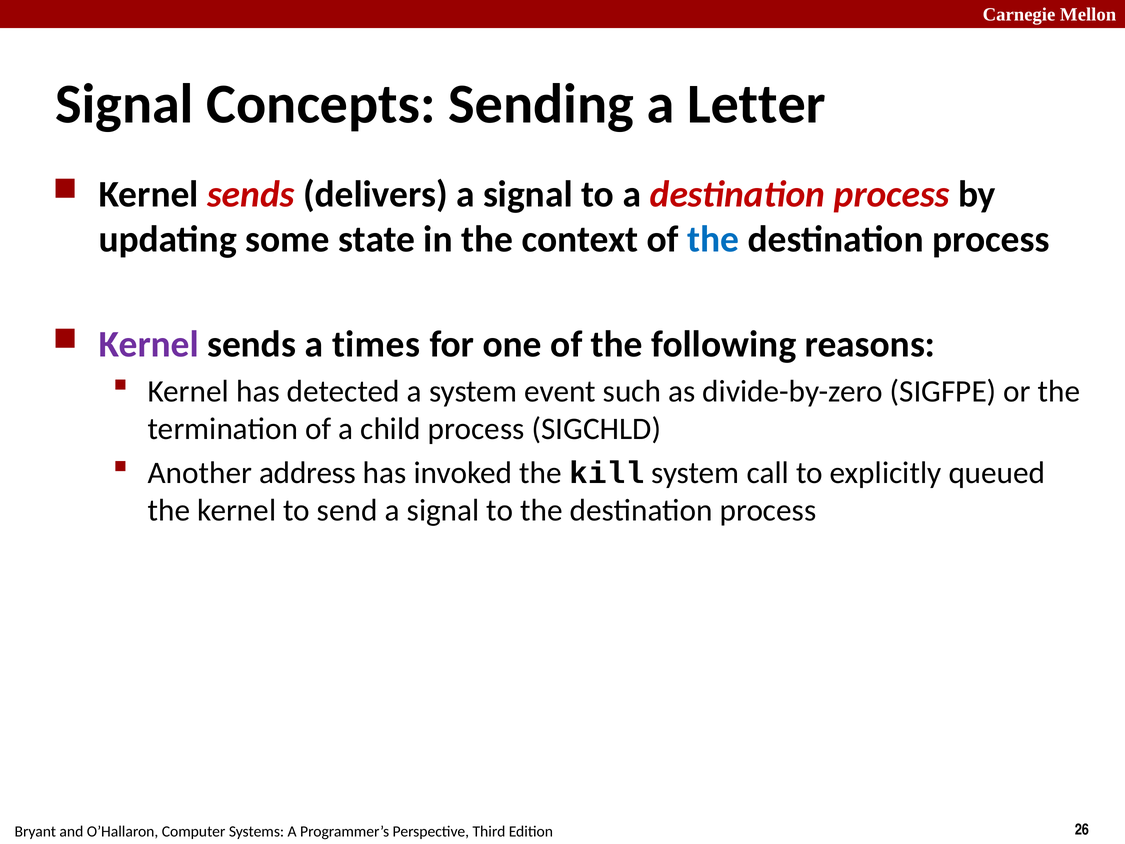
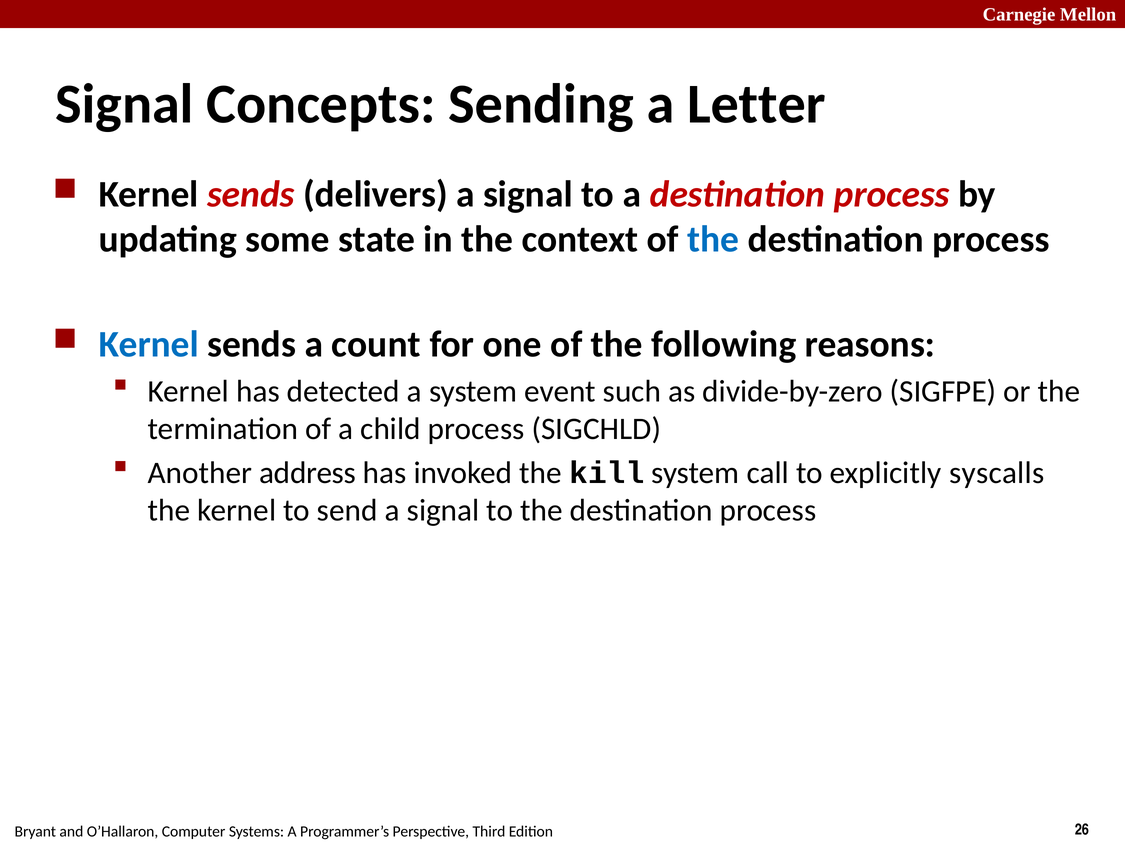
Kernel at (149, 344) colour: purple -> blue
times: times -> count
queued: queued -> syscalls
